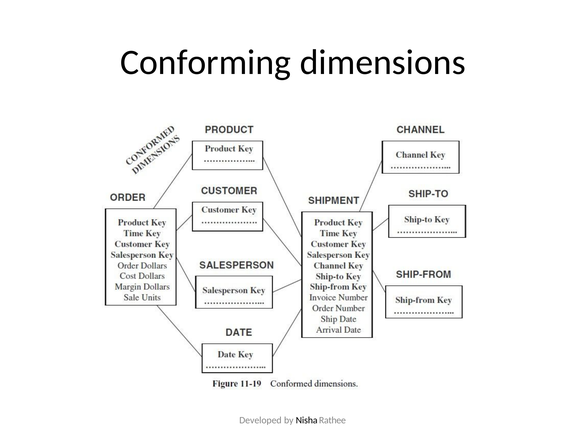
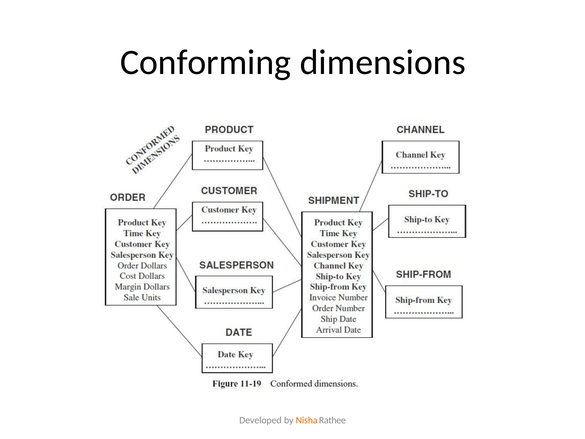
Nisha colour: black -> orange
